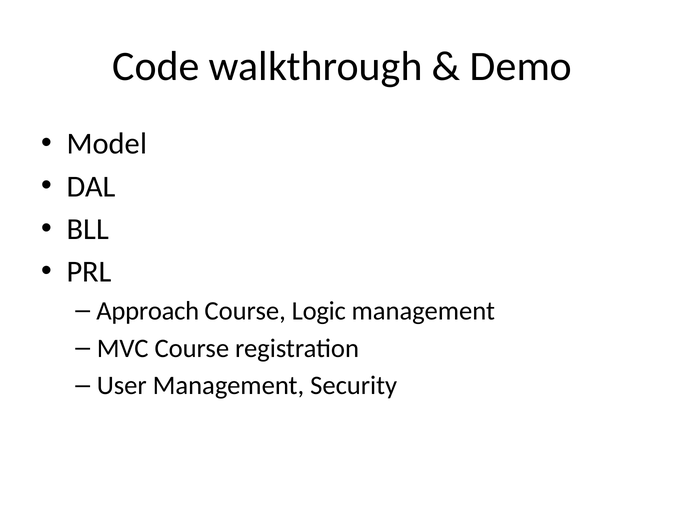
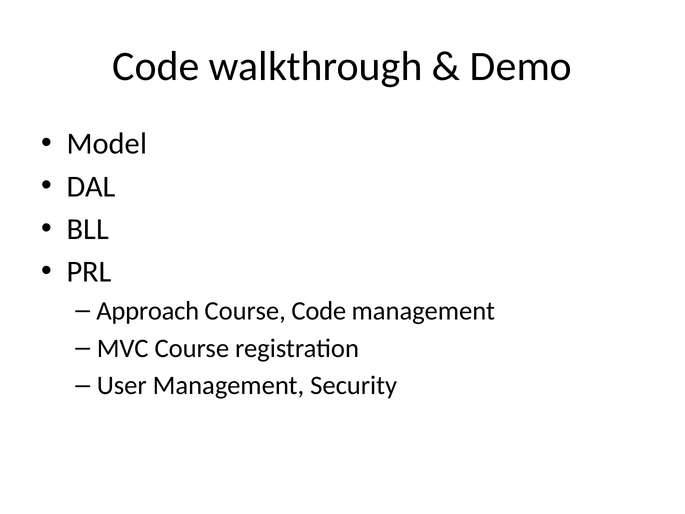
Course Logic: Logic -> Code
